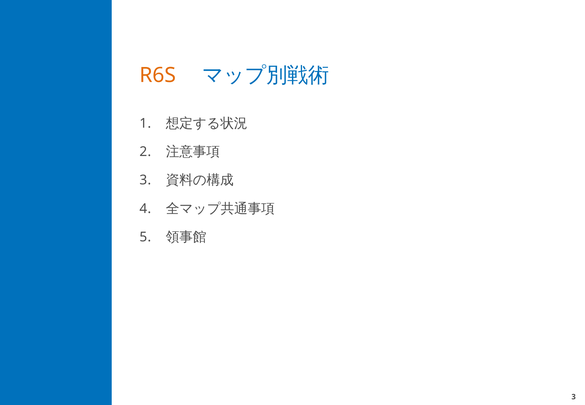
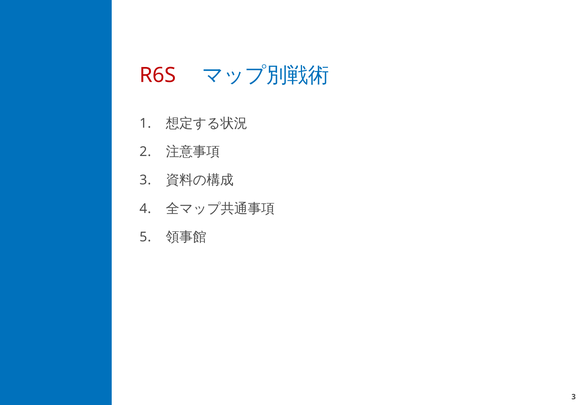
R6S colour: orange -> red
